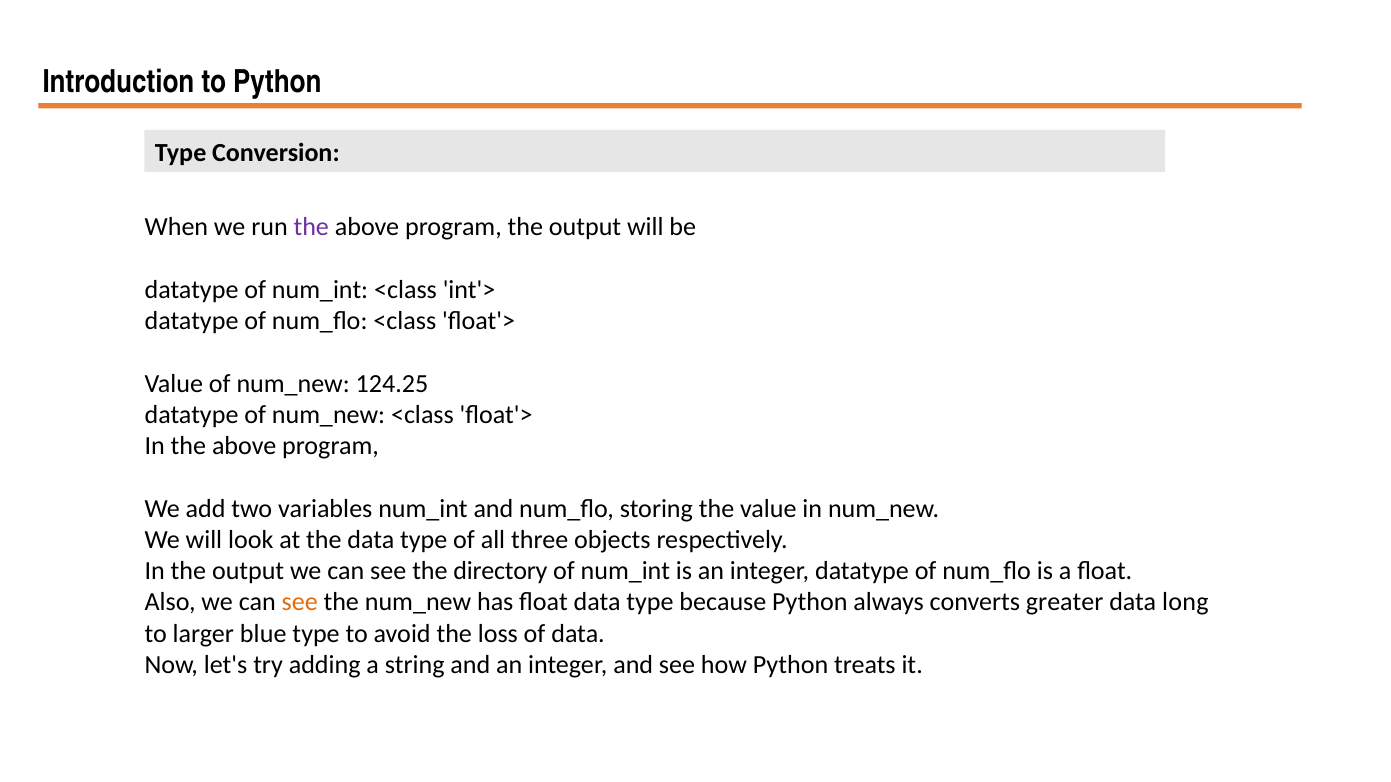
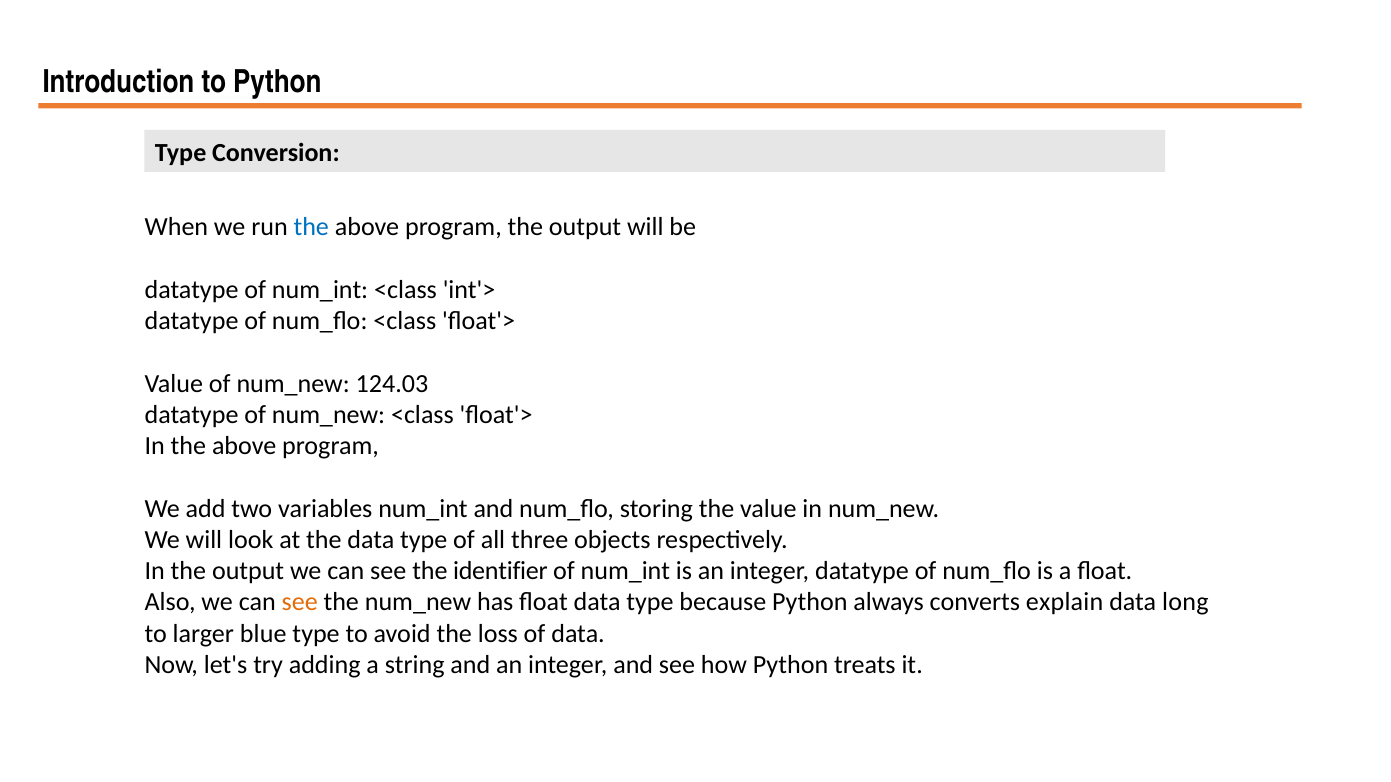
the at (311, 227) colour: purple -> blue
124.25: 124.25 -> 124.03
directory: directory -> identifier
greater: greater -> explain
